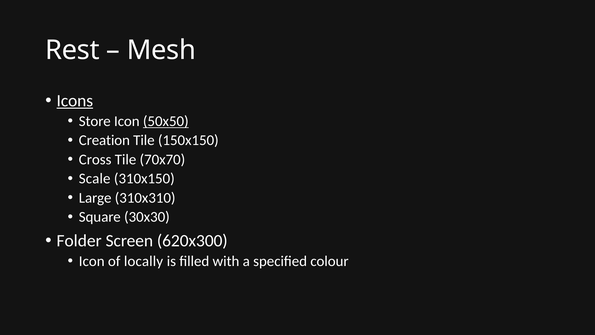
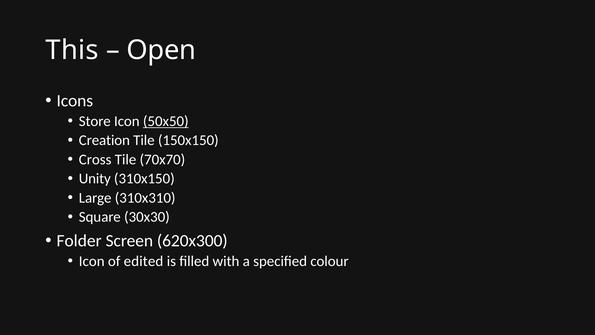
Rest: Rest -> This
Mesh: Mesh -> Open
Icons underline: present -> none
Scale: Scale -> Unity
locally: locally -> edited
